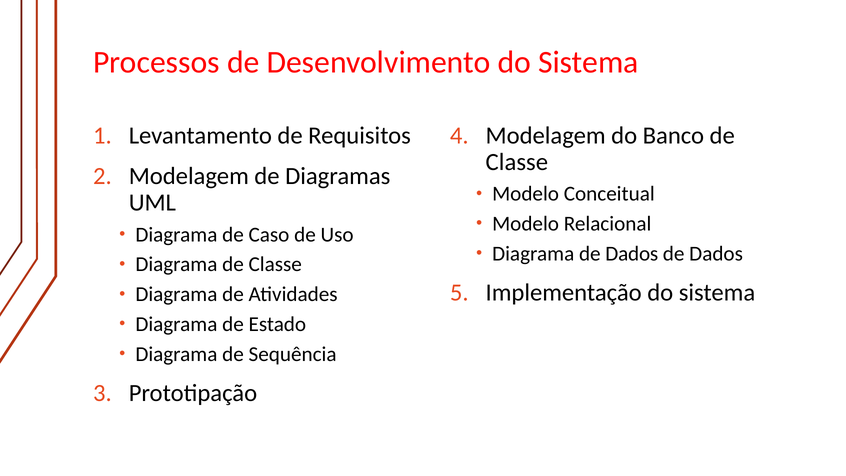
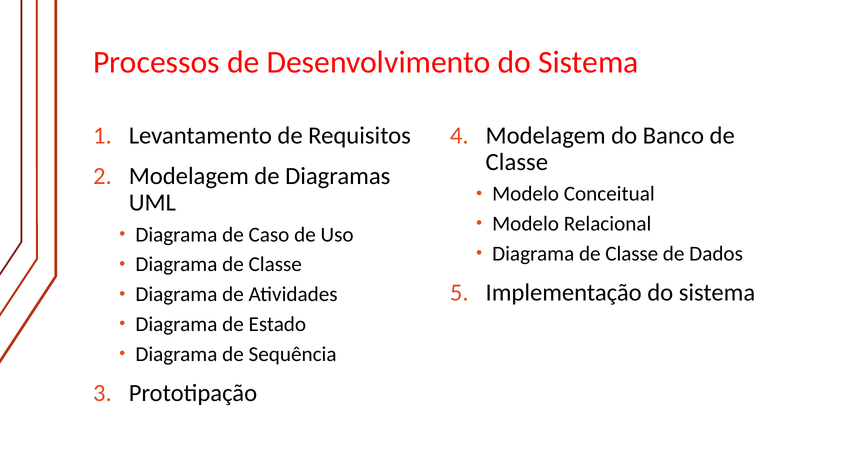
Dados at (632, 254): Dados -> Classe
